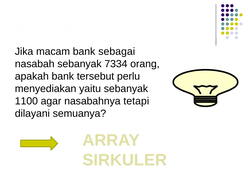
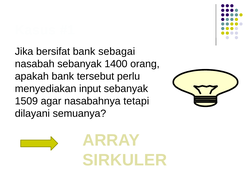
macam: macam -> bersifat
7334: 7334 -> 1400
yaitu: yaitu -> input
1100: 1100 -> 1509
